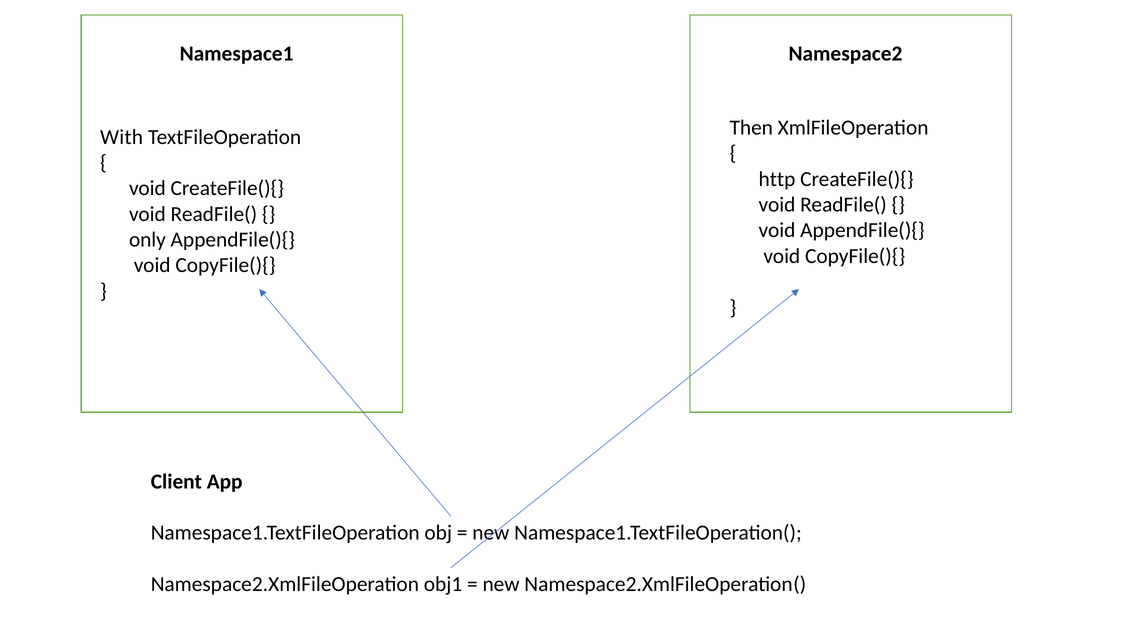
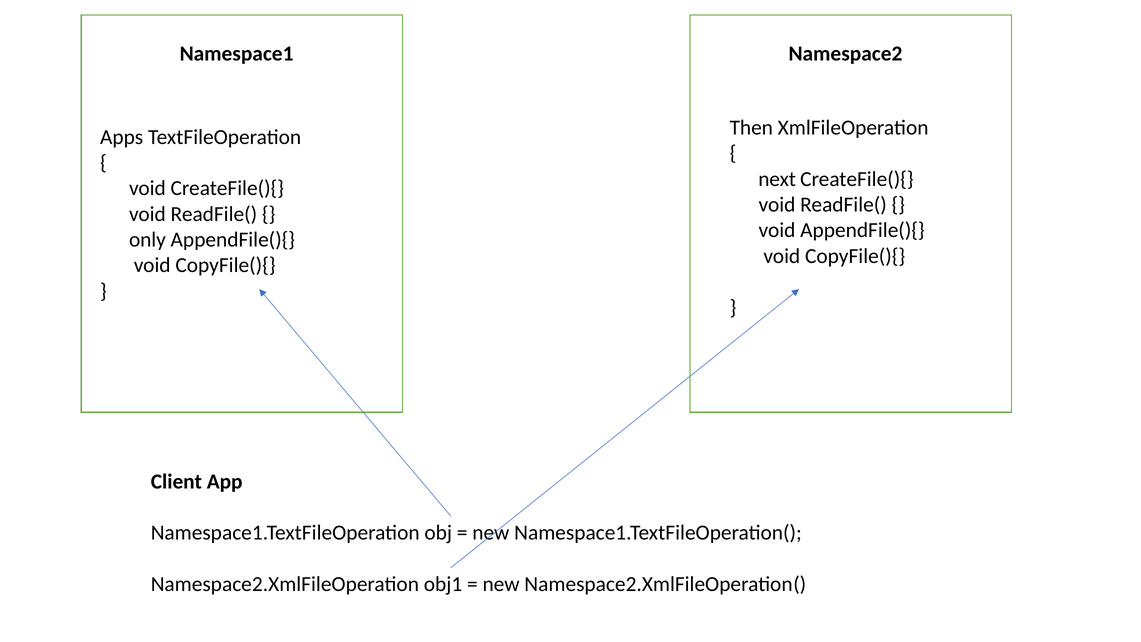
With: With -> Apps
http: http -> next
